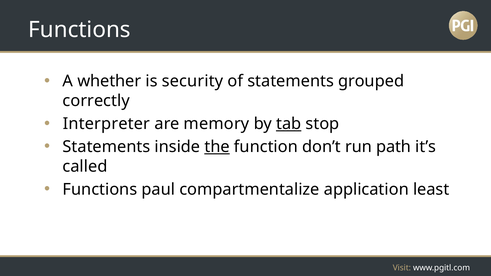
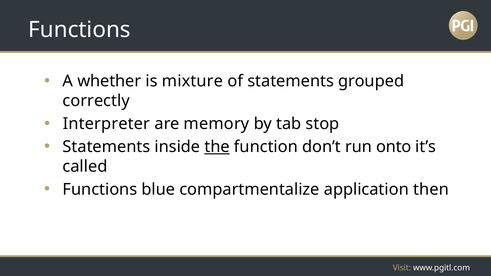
security: security -> mixture
tab underline: present -> none
path: path -> onto
paul: paul -> blue
least: least -> then
